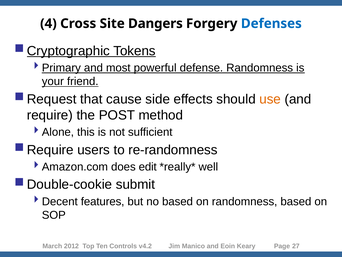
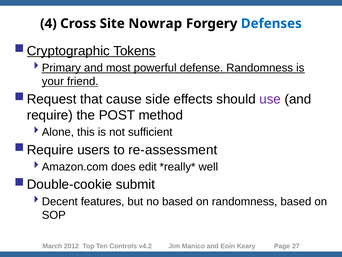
Dangers: Dangers -> Nowrap
use colour: orange -> purple
re-randomness: re-randomness -> re-assessment
